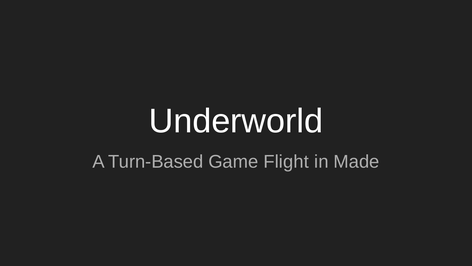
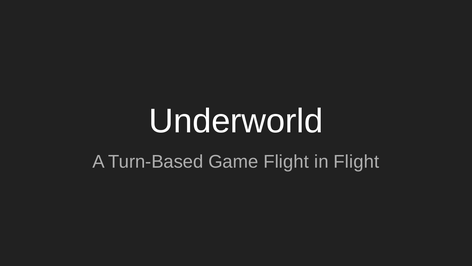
in Made: Made -> Flight
